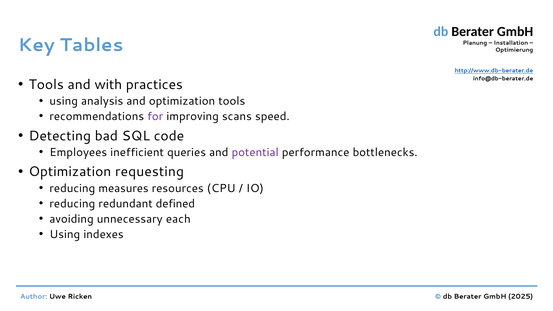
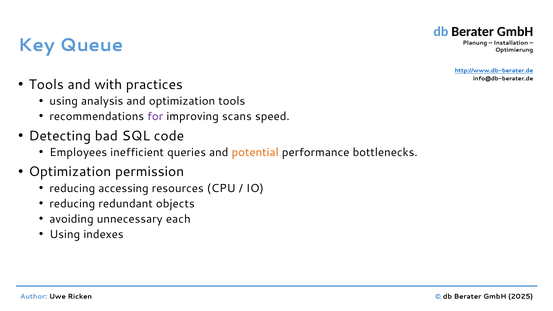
Tables: Tables -> Queue
potential colour: purple -> orange
requesting: requesting -> permission
measures: measures -> accessing
defined: defined -> objects
